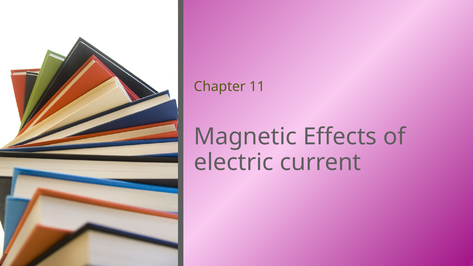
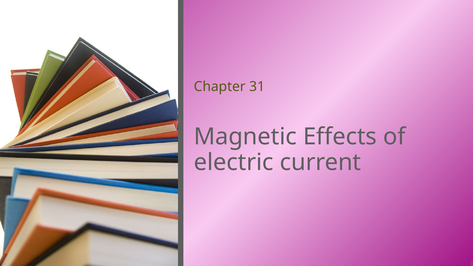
11: 11 -> 31
